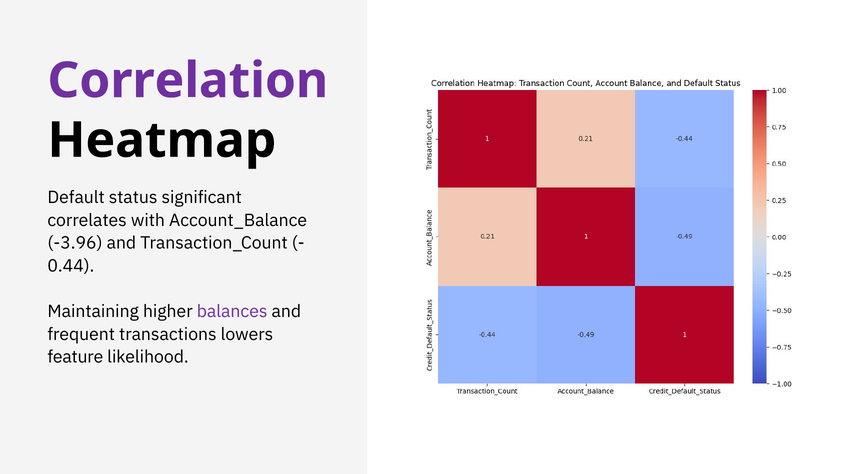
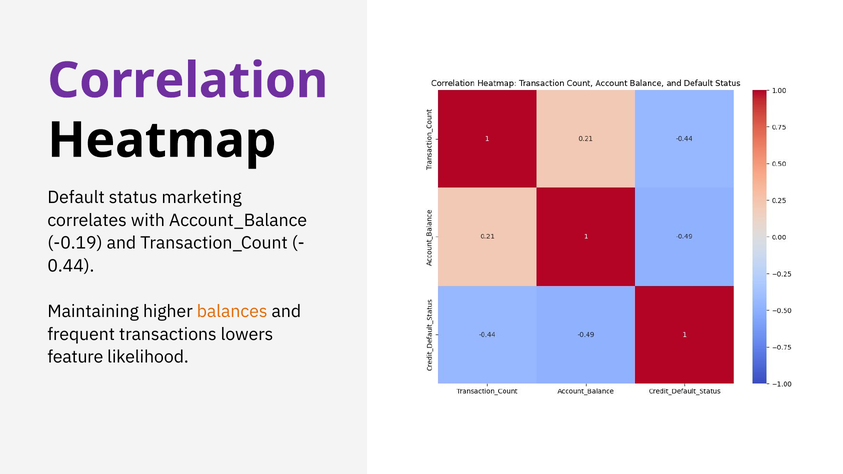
significant: significant -> marketing
-3.96: -3.96 -> -0.19
balances colour: purple -> orange
